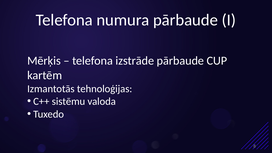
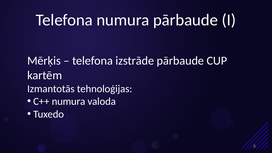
C++ sistēmu: sistēmu -> numura
